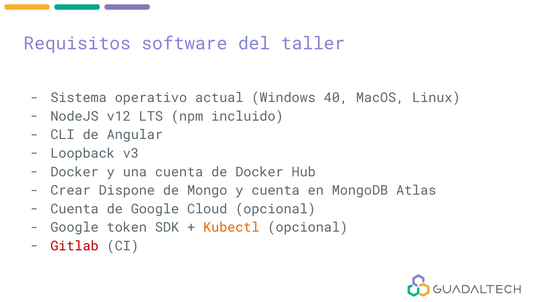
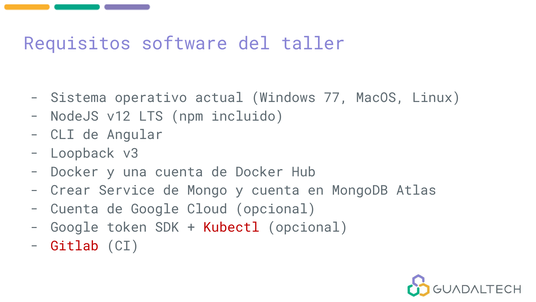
40: 40 -> 77
Dispone: Dispone -> Service
Kubectl colour: orange -> red
